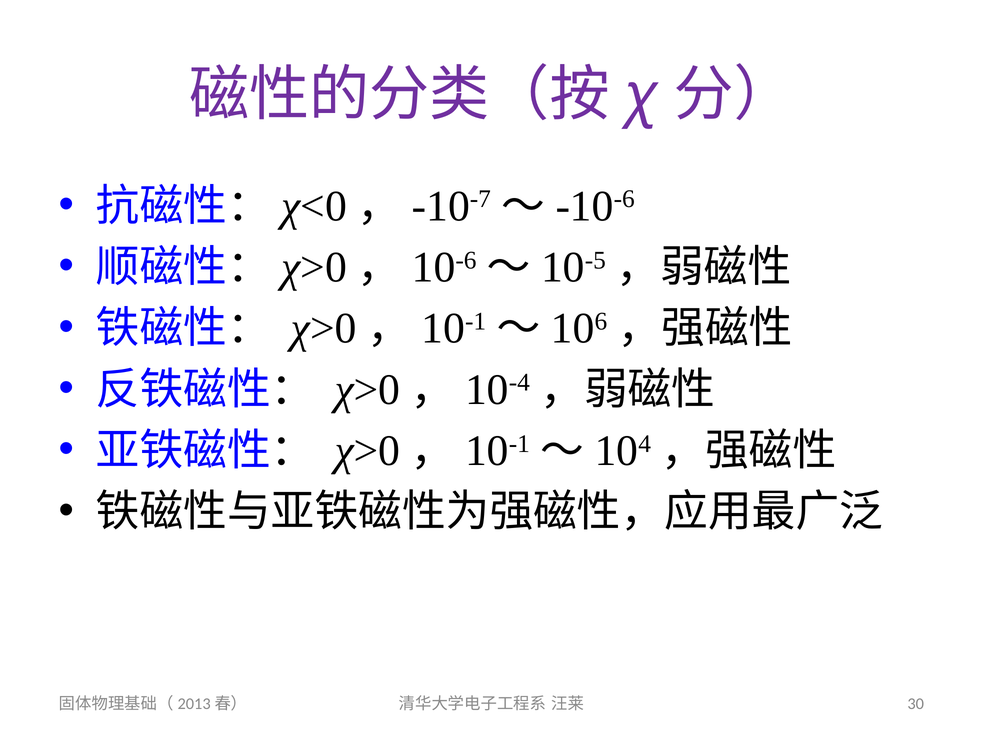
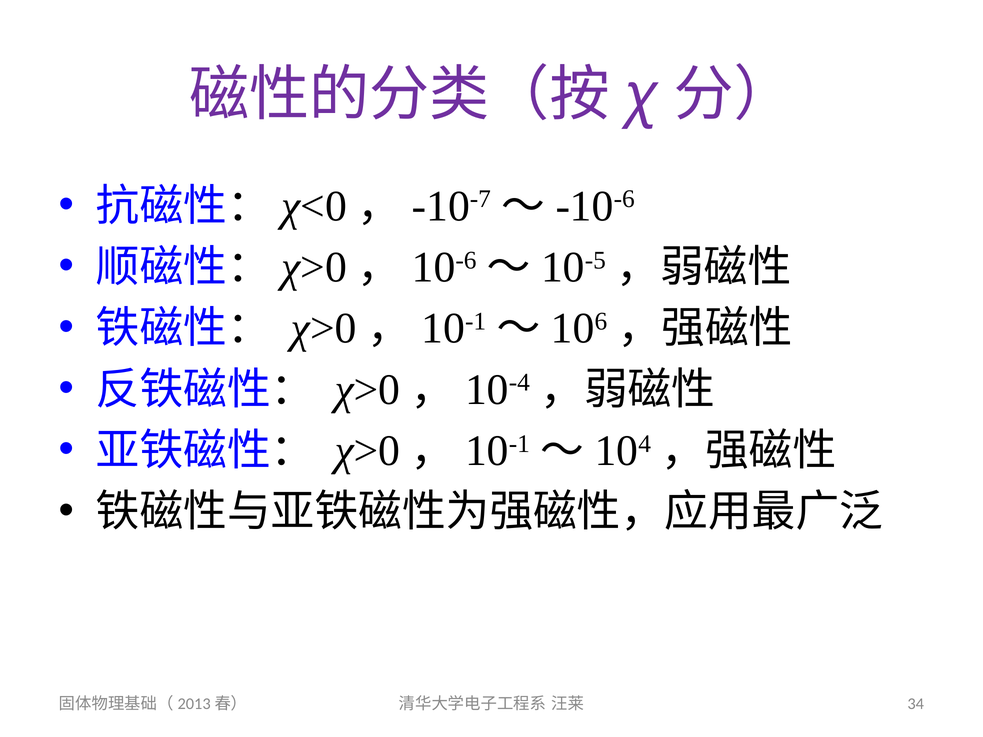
30: 30 -> 34
